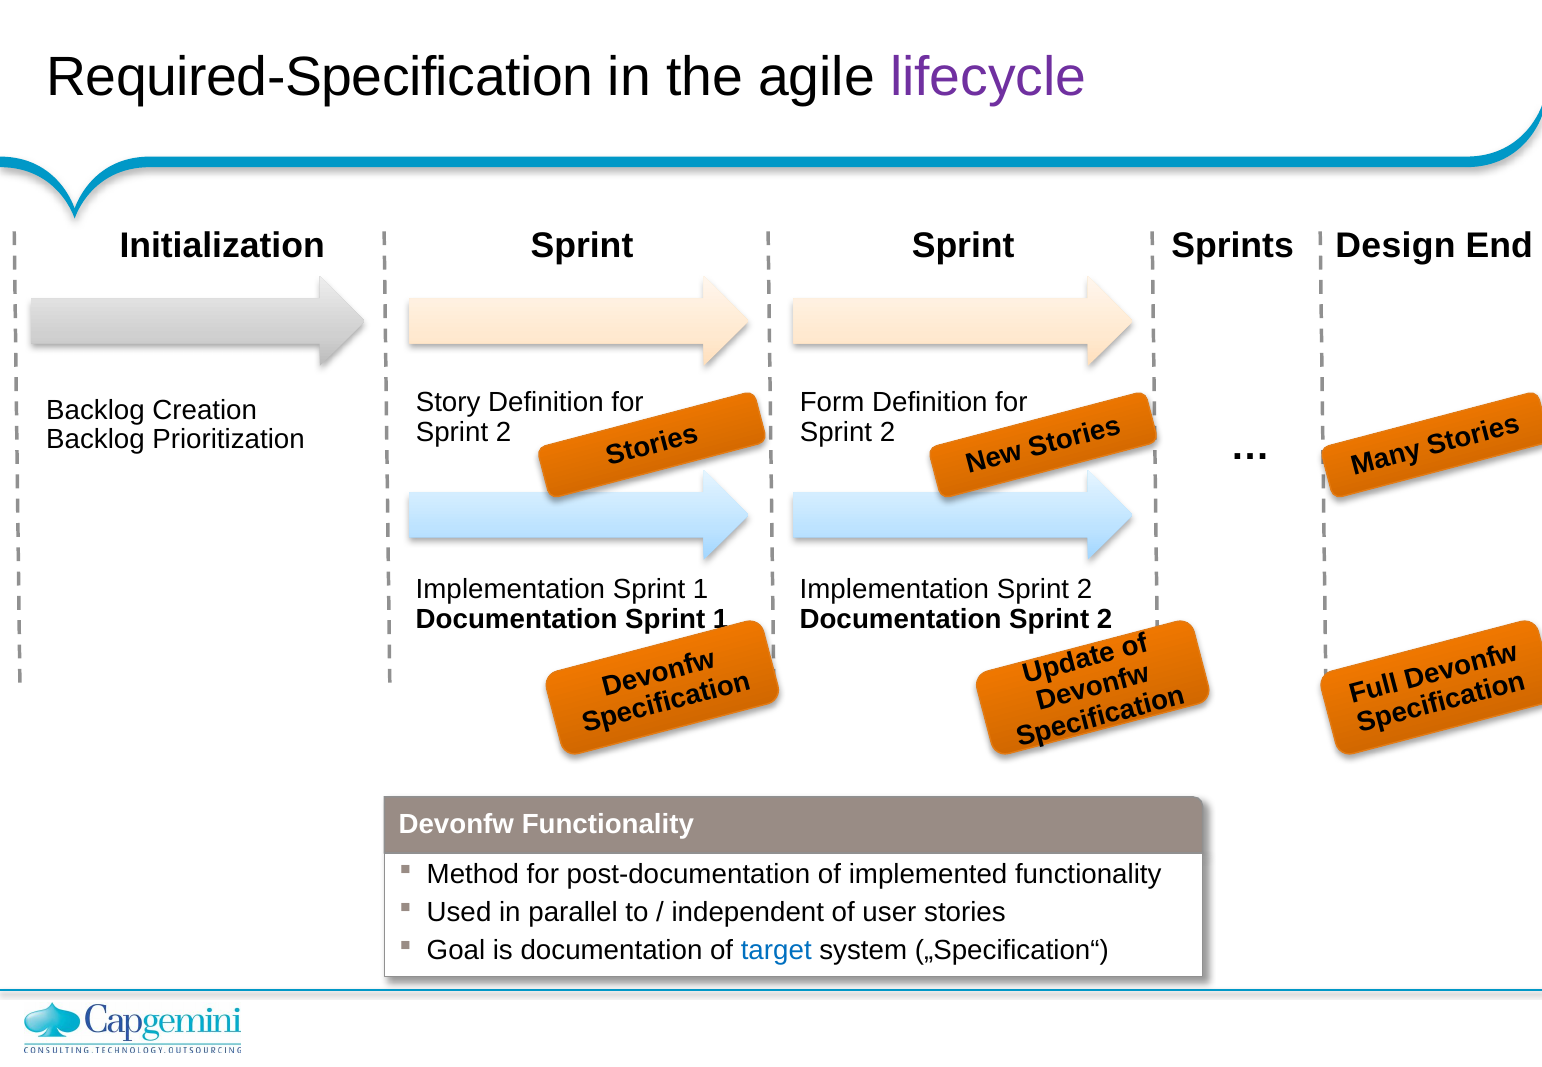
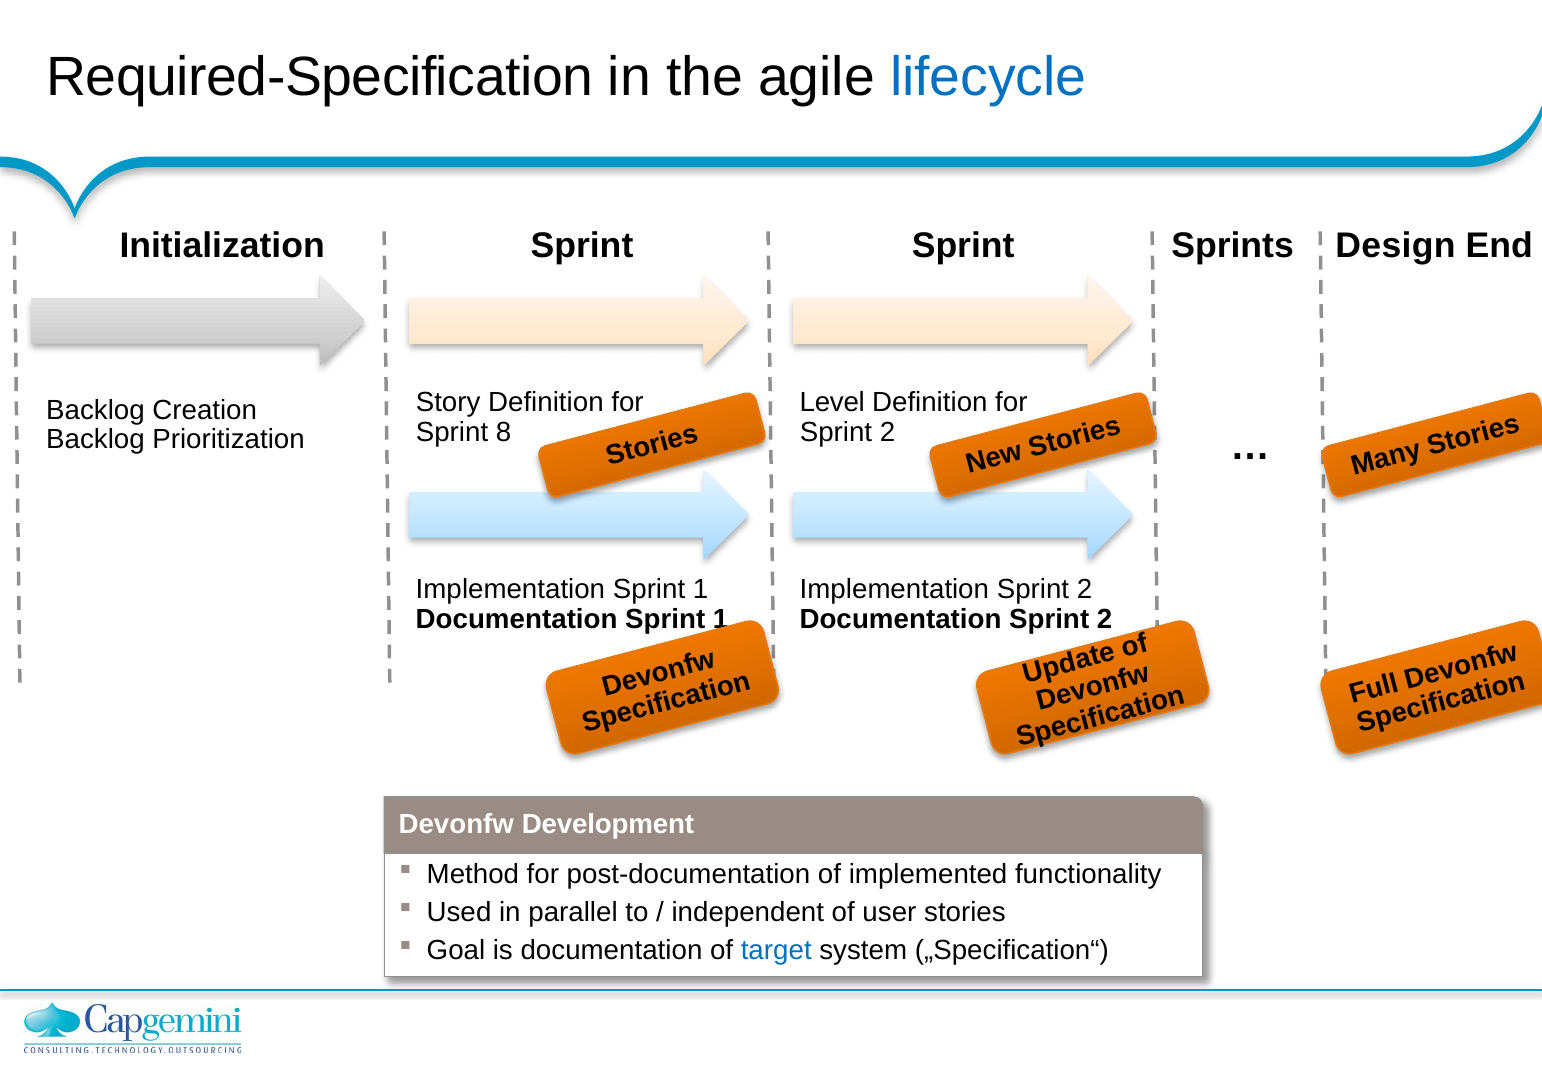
lifecycle colour: purple -> blue
Form: Form -> Level
2 at (504, 433): 2 -> 8
Devonfw Functionality: Functionality -> Development
